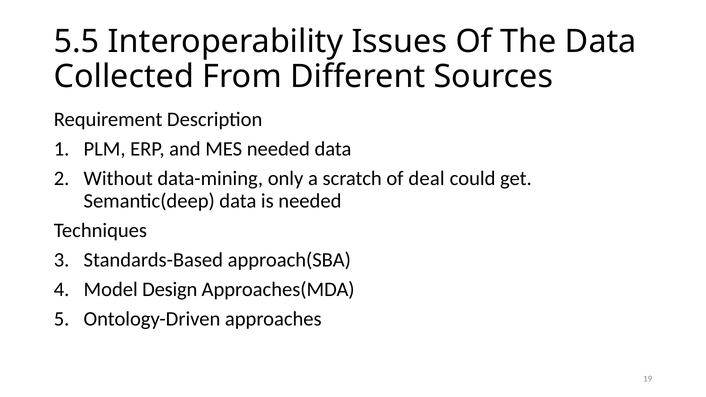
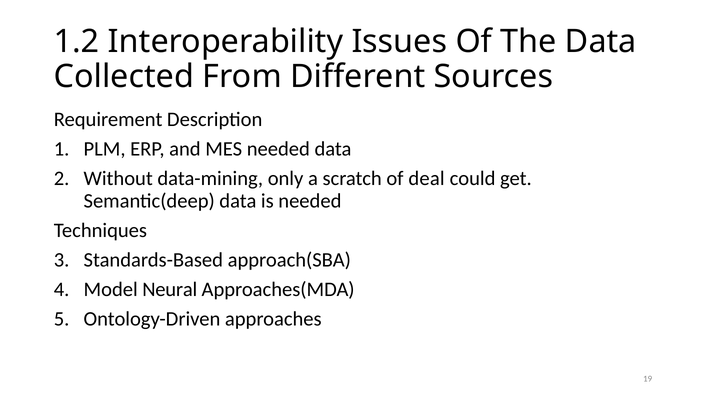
5.5: 5.5 -> 1.2
Design: Design -> Neural
